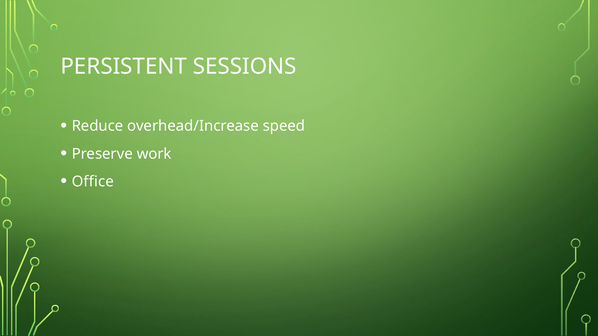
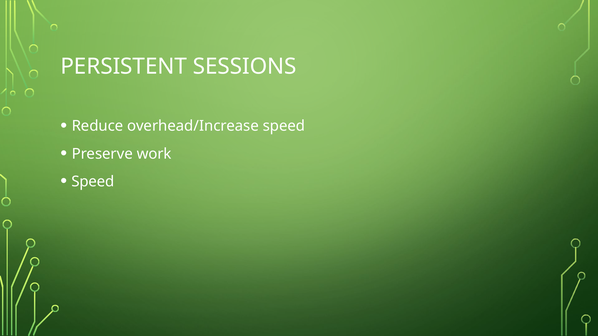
Office at (93, 182): Office -> Speed
